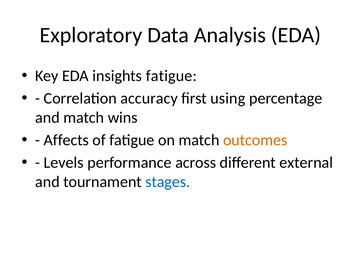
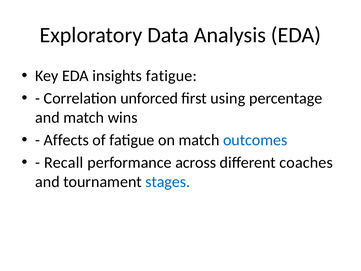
accuracy: accuracy -> unforced
outcomes colour: orange -> blue
Levels: Levels -> Recall
external: external -> coaches
